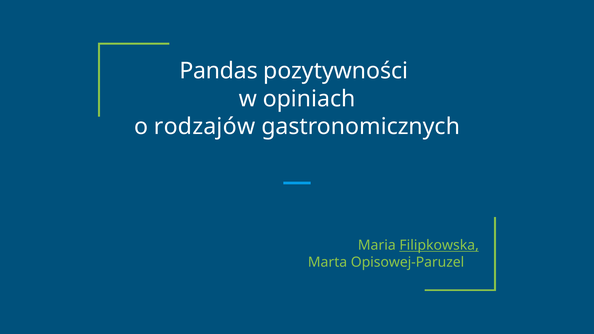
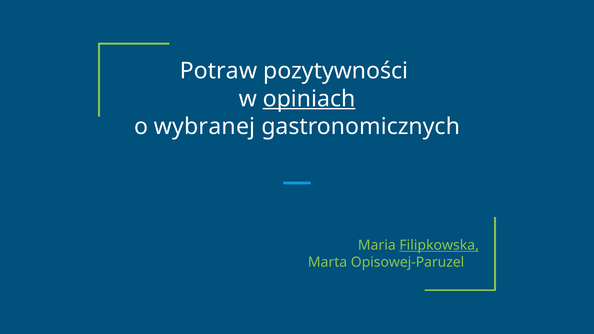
Pandas: Pandas -> Potraw
opiniach underline: none -> present
rodzajów: rodzajów -> wybranej
